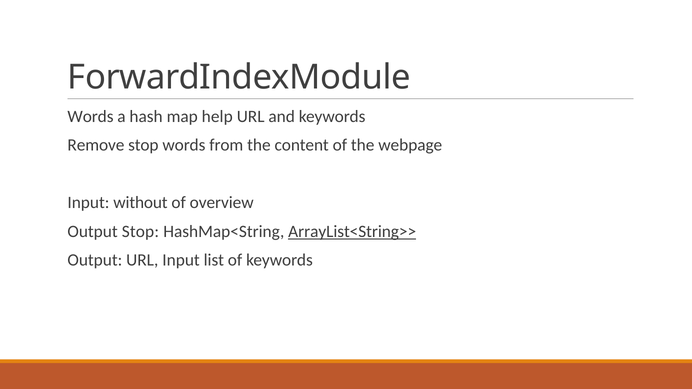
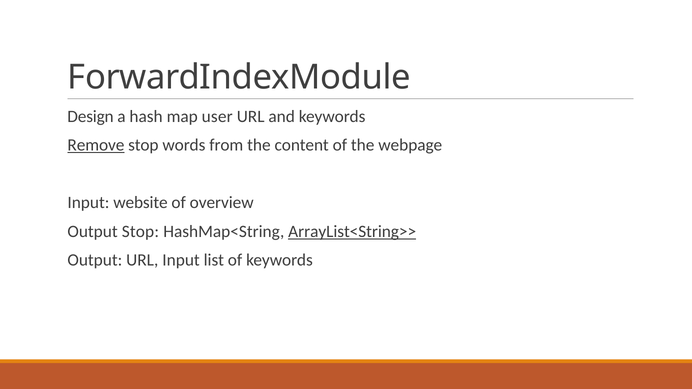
Words at (90, 117): Words -> Design
help: help -> user
Remove underline: none -> present
without: without -> website
